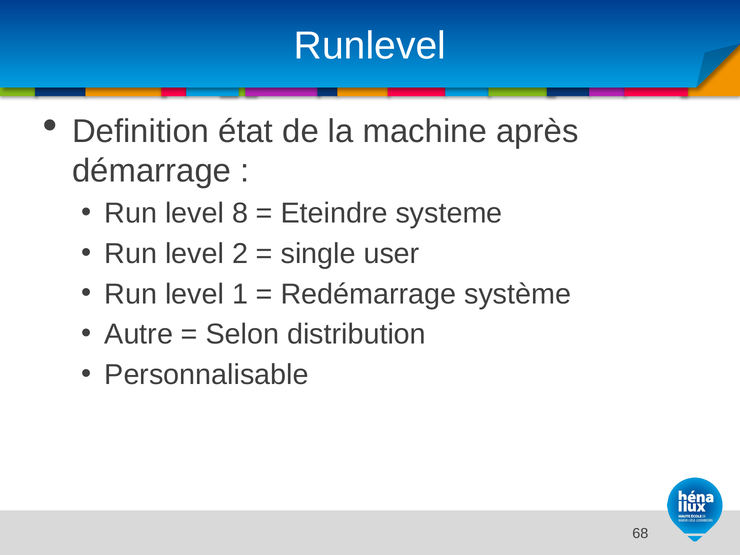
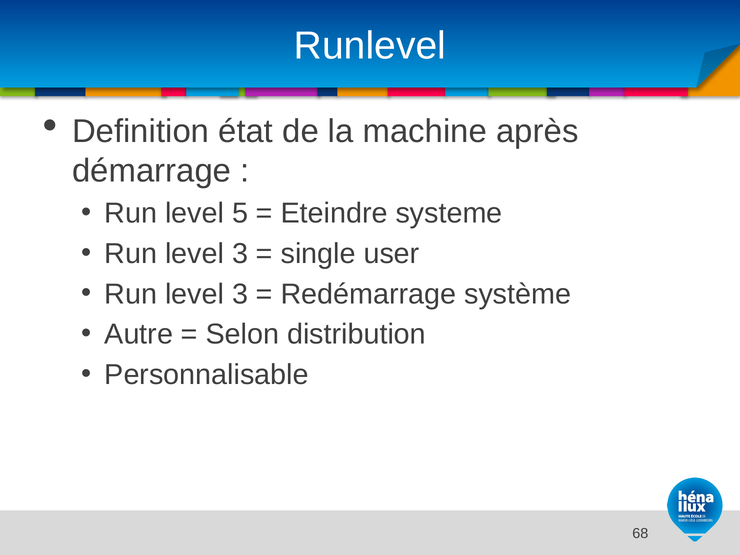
8: 8 -> 5
2 at (240, 254): 2 -> 3
1 at (240, 294): 1 -> 3
